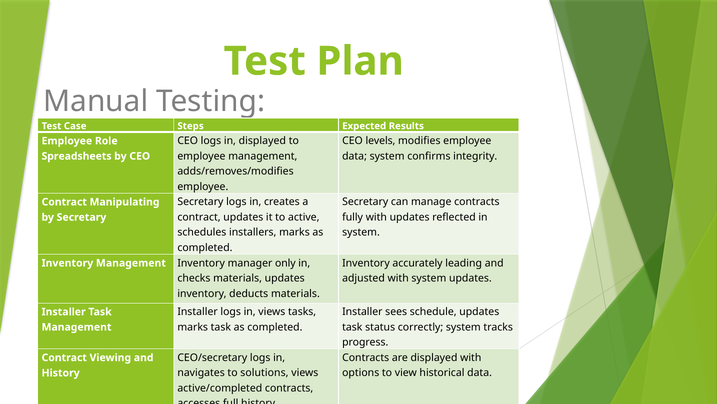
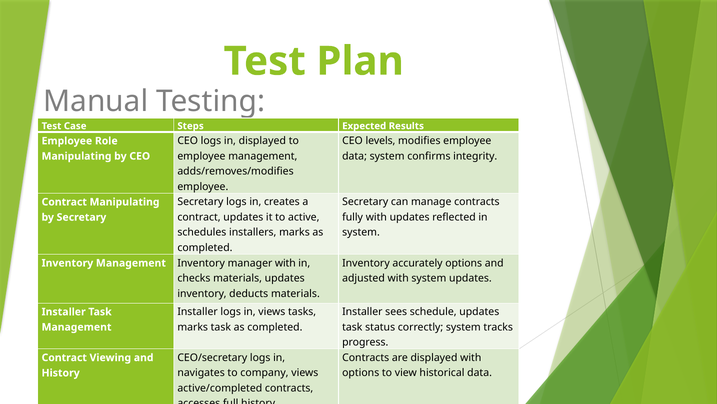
Spreadsheets at (77, 156): Spreadsheets -> Manipulating
accurately leading: leading -> options
manager only: only -> with
solutions: solutions -> company
